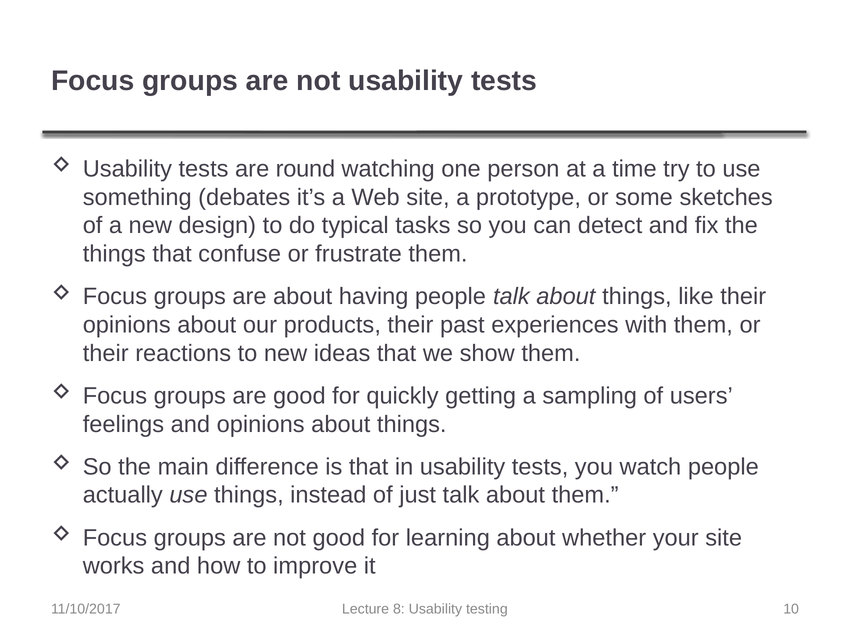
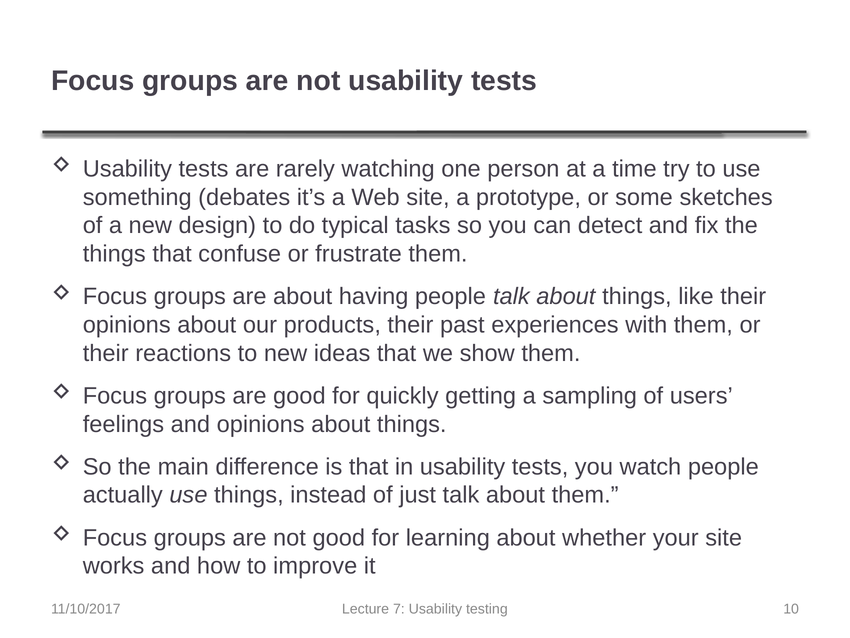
round: round -> rarely
8: 8 -> 7
